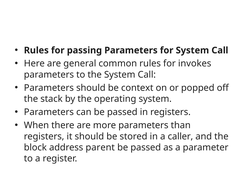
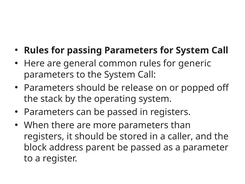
invokes: invokes -> generic
context: context -> release
